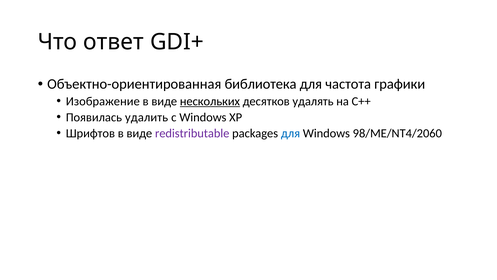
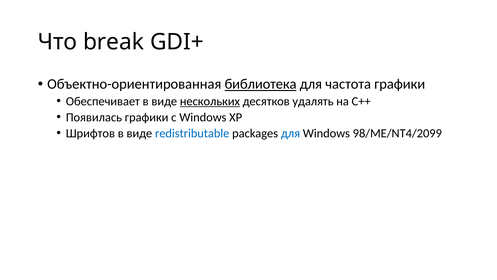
ответ: ответ -> break
библиотека underline: none -> present
Изображение: Изображение -> Обеспечивает
Появилась удалить: удалить -> графики
redistributable colour: purple -> blue
98/ME/NT4/2060: 98/ME/NT4/2060 -> 98/ME/NT4/2099
